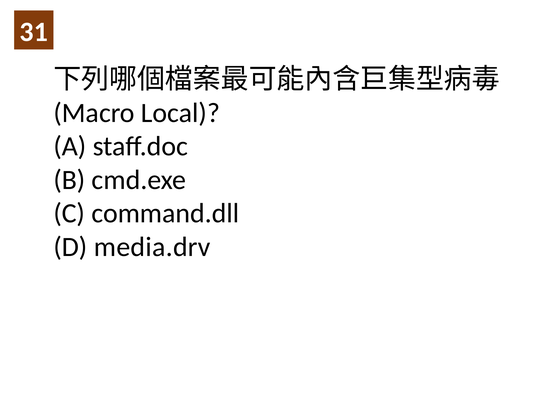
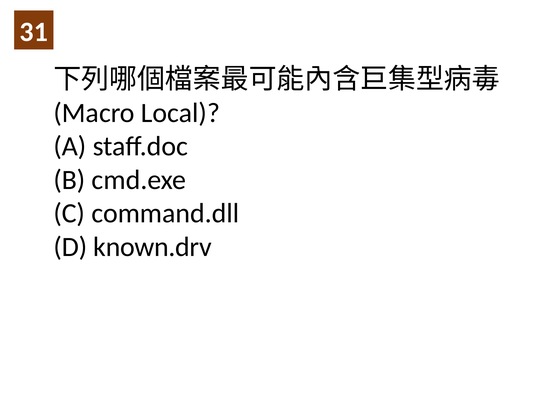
media.drv: media.drv -> known.drv
